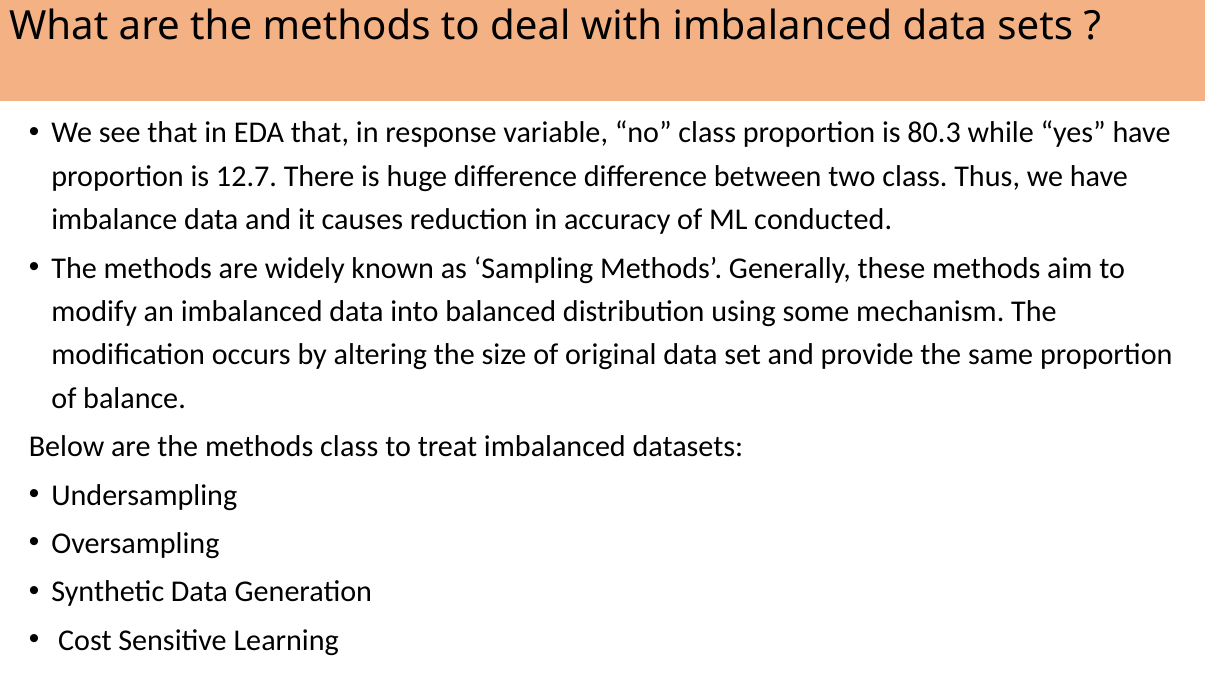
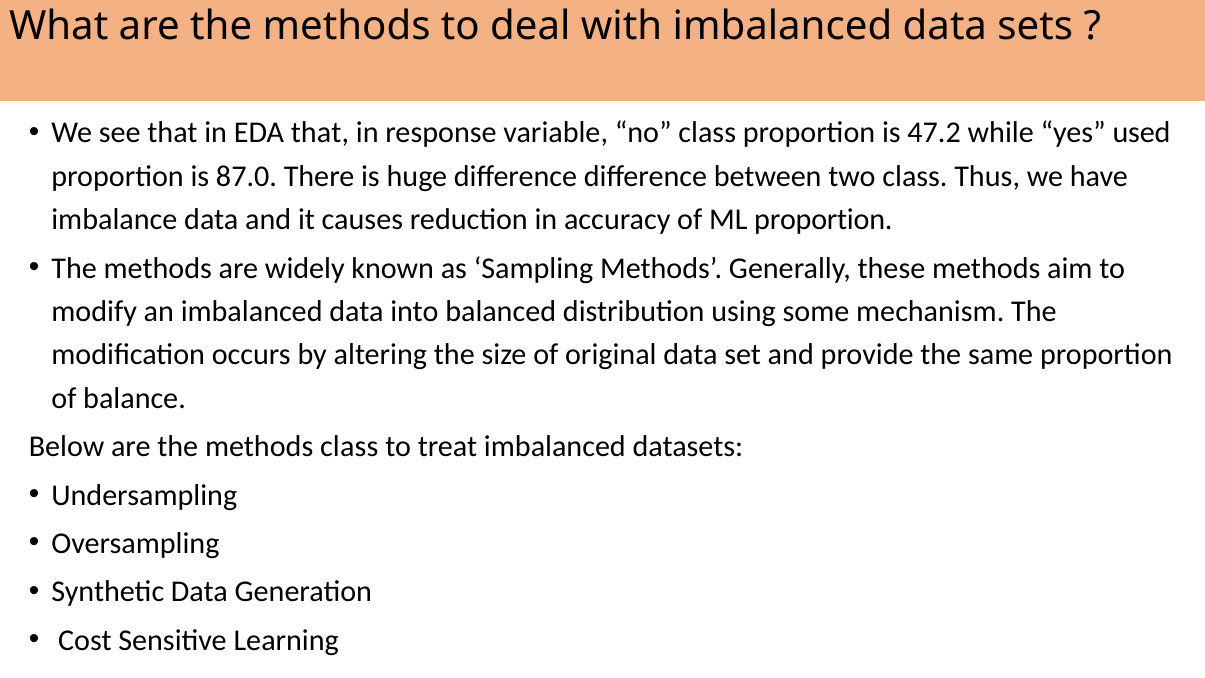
80.3: 80.3 -> 47.2
yes have: have -> used
12.7: 12.7 -> 87.0
ML conducted: conducted -> proportion
